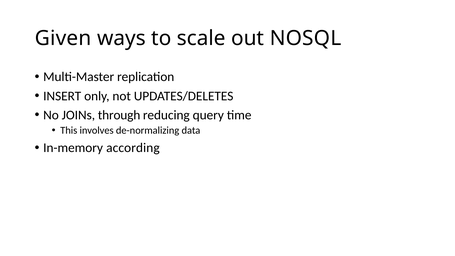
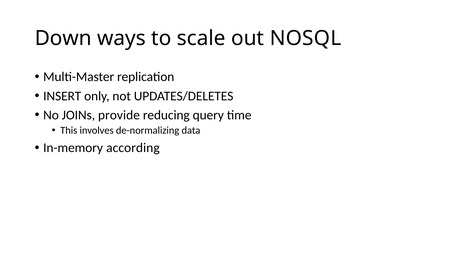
Given: Given -> Down
through: through -> provide
